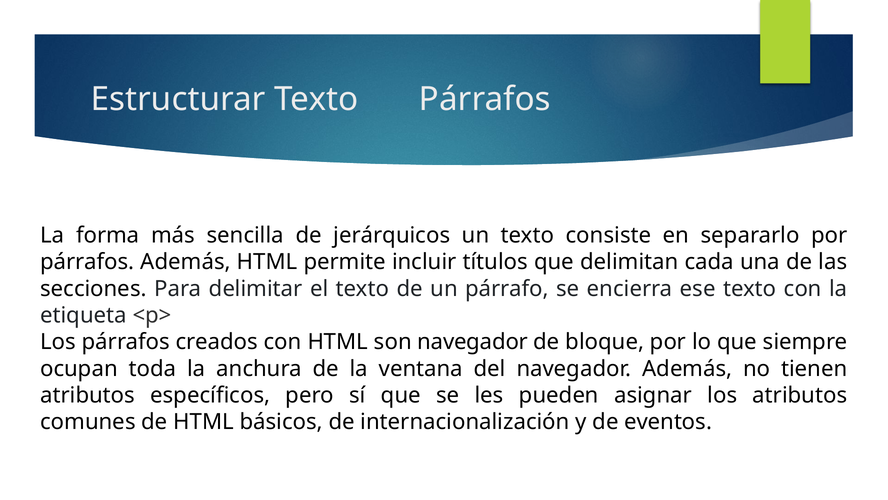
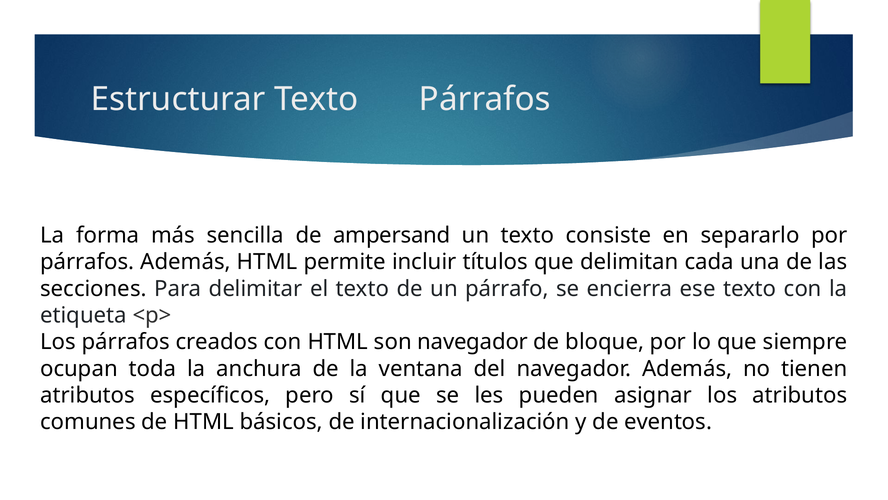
jerárquicos: jerárquicos -> ampersand
